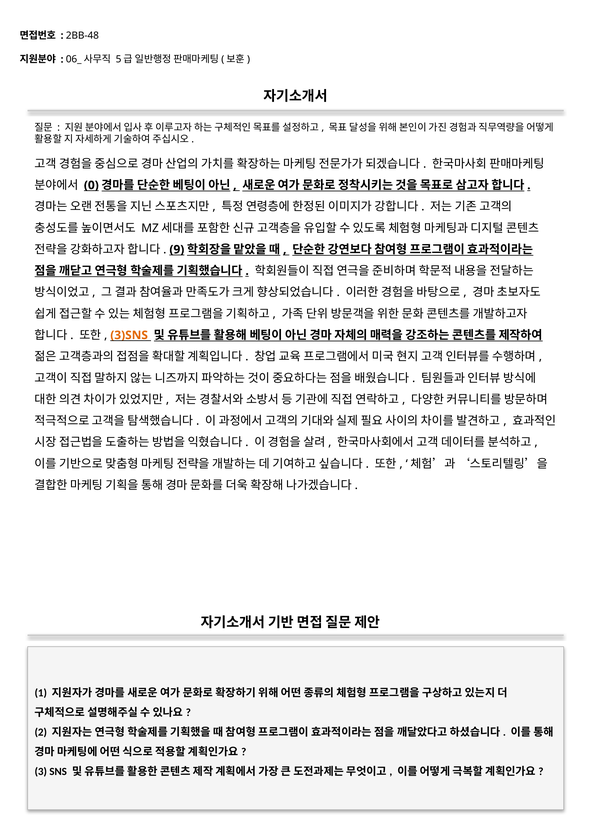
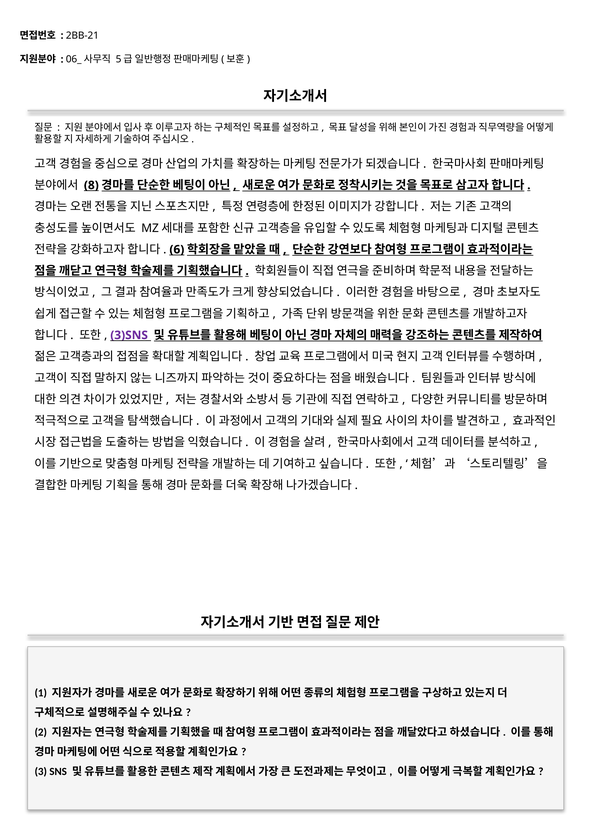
2BB-48: 2BB-48 -> 2BB-21
0: 0 -> 8
9: 9 -> 6
3)SNS colour: orange -> purple
